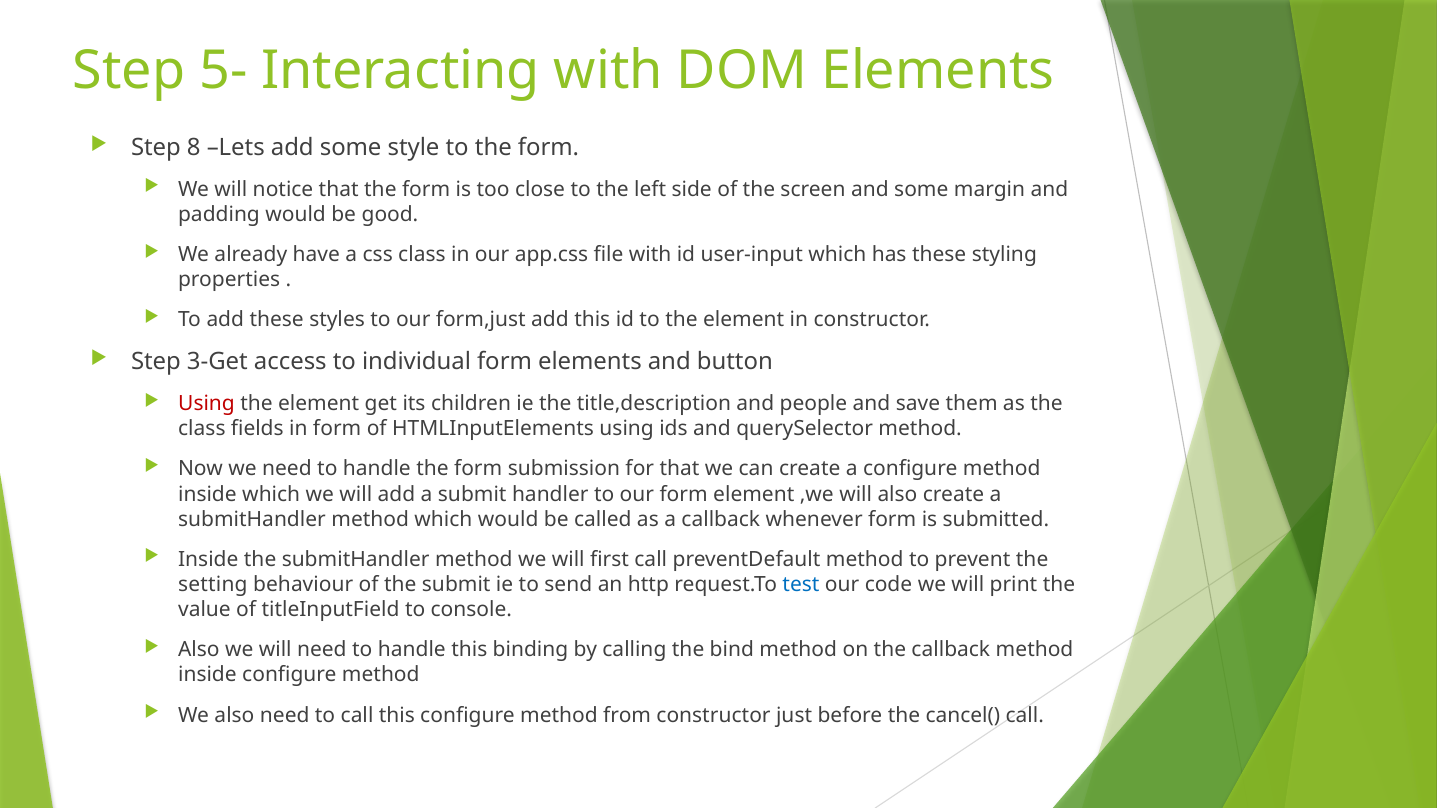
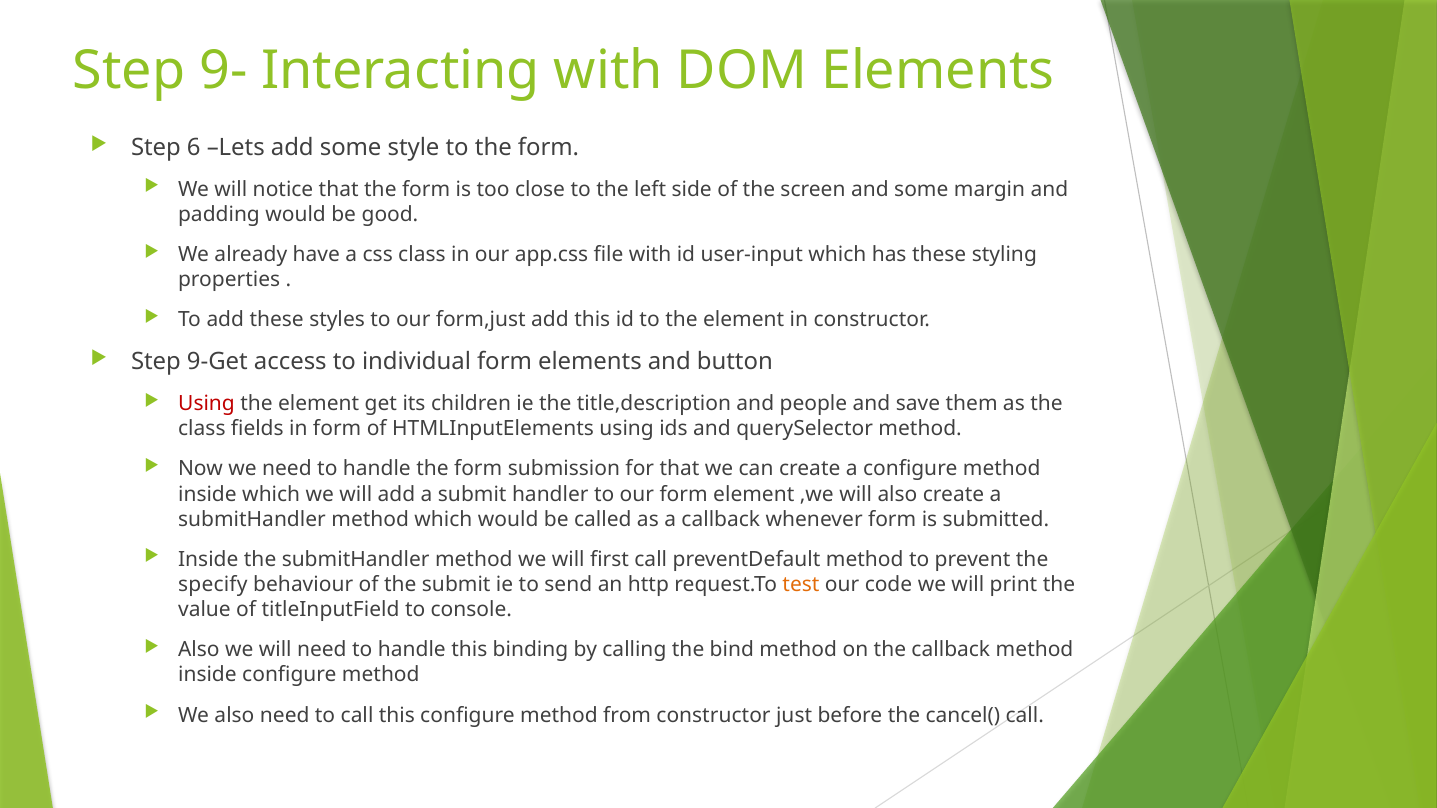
5-: 5- -> 9-
8: 8 -> 6
3-Get: 3-Get -> 9-Get
setting: setting -> specify
test colour: blue -> orange
